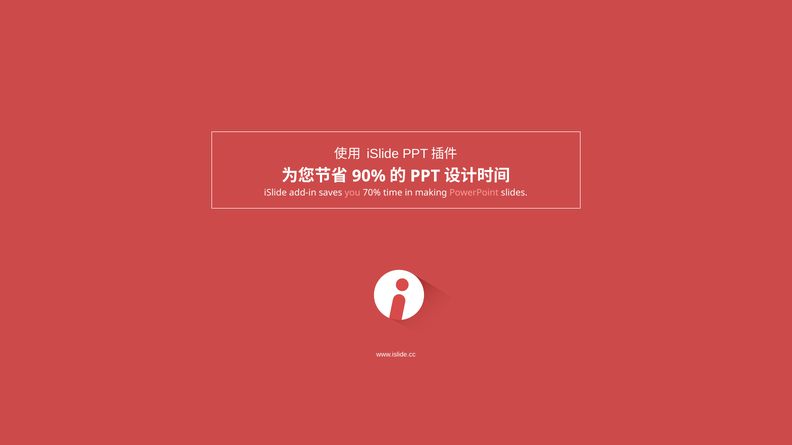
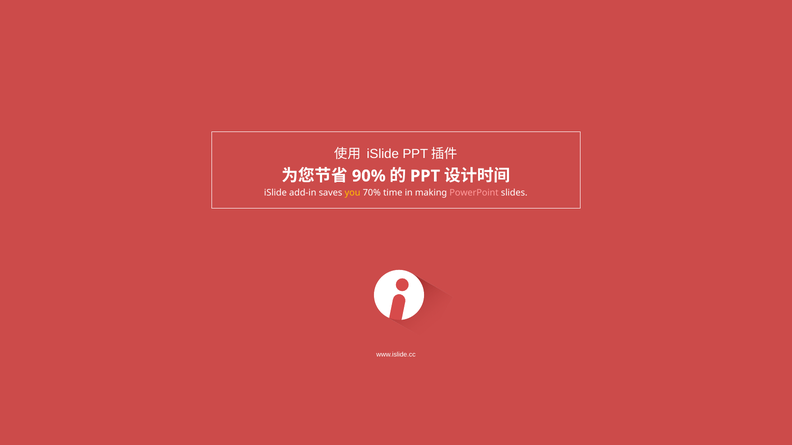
you colour: pink -> yellow
